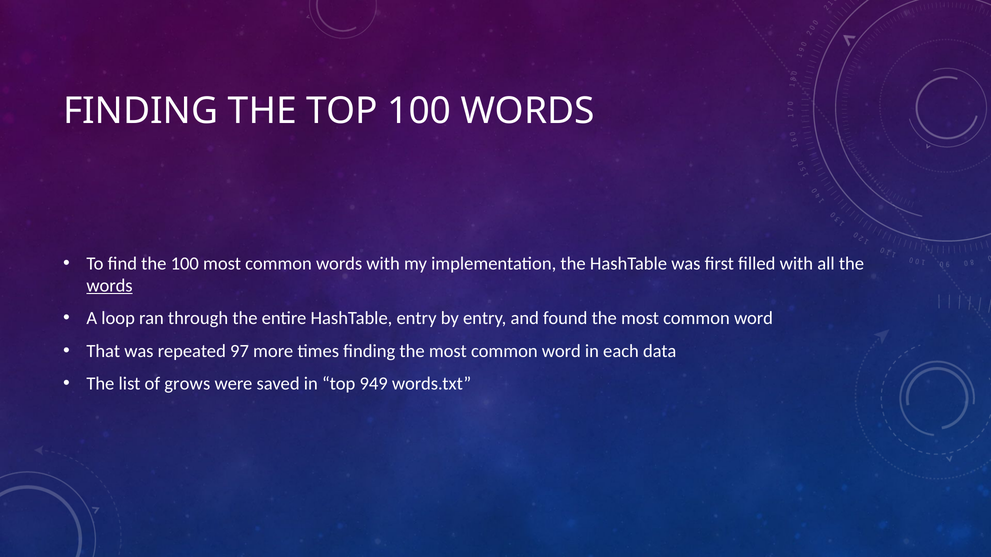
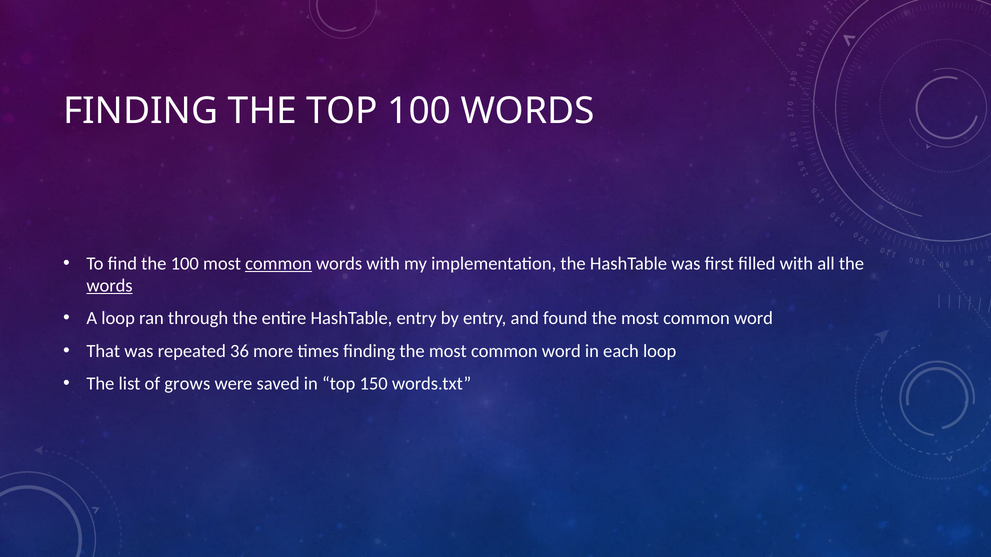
common at (279, 264) underline: none -> present
97: 97 -> 36
each data: data -> loop
949: 949 -> 150
